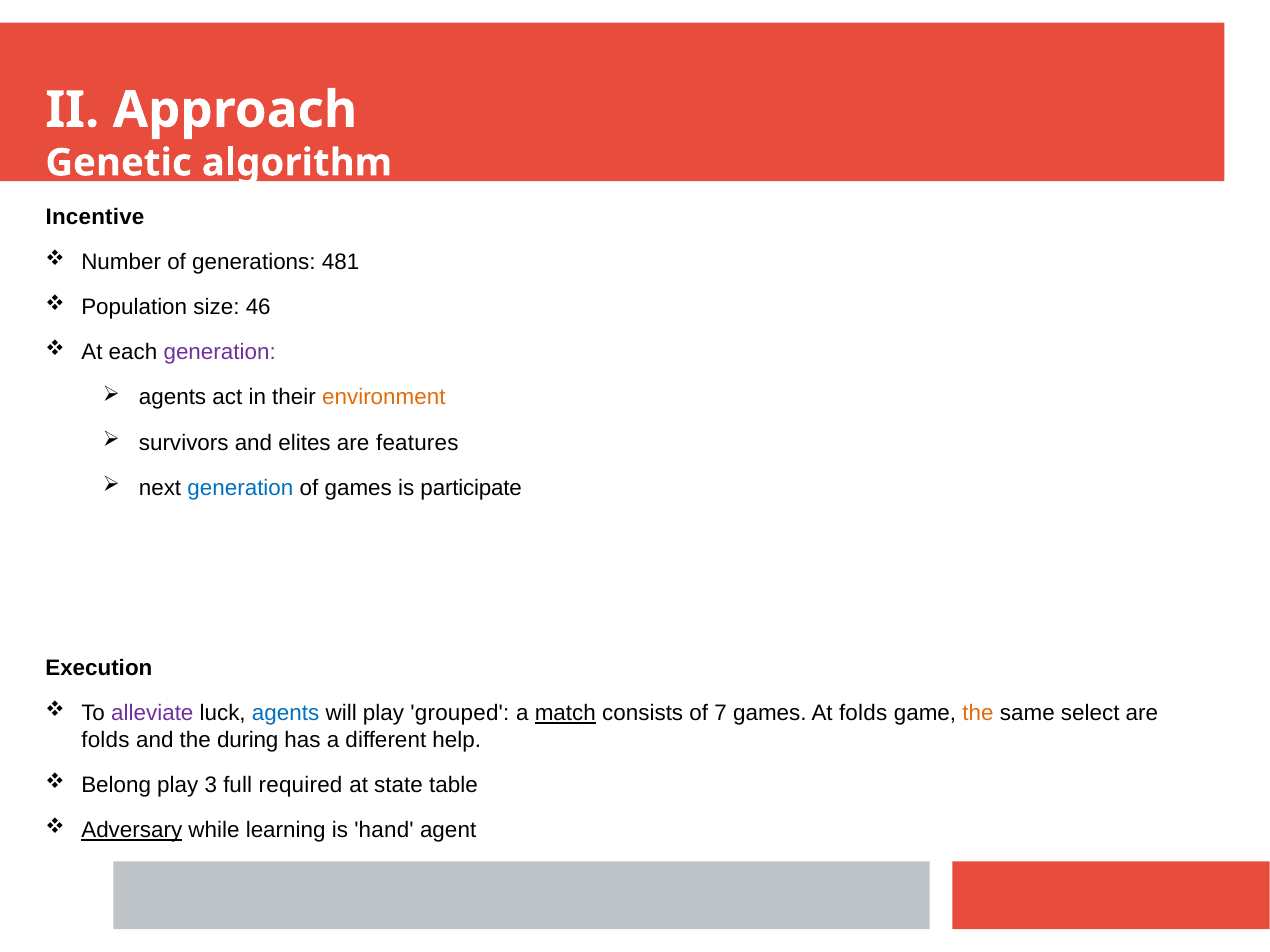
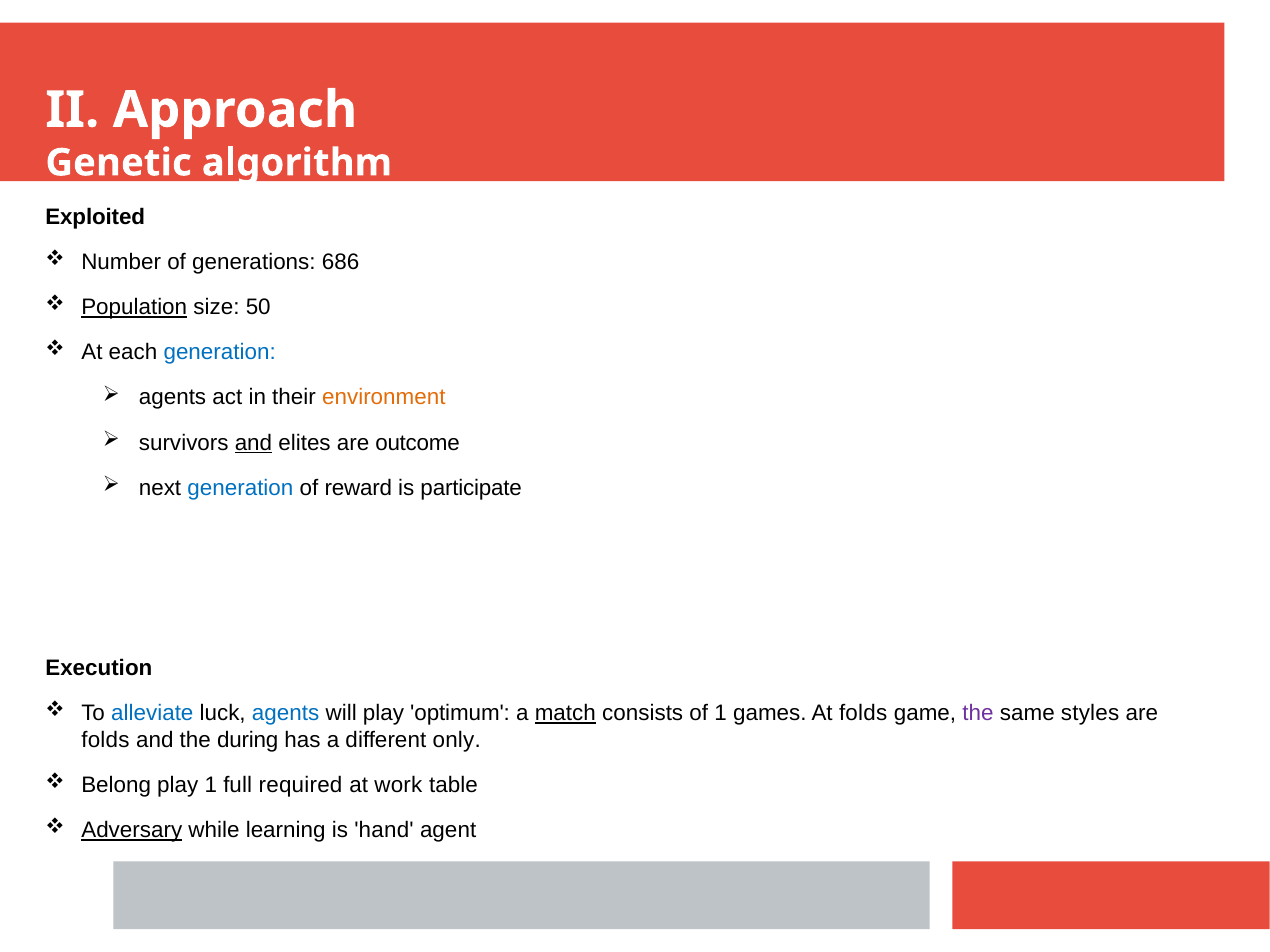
Incentive: Incentive -> Exploited
481: 481 -> 686
Population underline: none -> present
46: 46 -> 50
generation at (220, 353) colour: purple -> blue
and at (253, 443) underline: none -> present
features: features -> outcome
of games: games -> reward
alleviate colour: purple -> blue
grouped: grouped -> optimum
of 7: 7 -> 1
the at (978, 714) colour: orange -> purple
select: select -> styles
help: help -> only
play 3: 3 -> 1
state: state -> work
